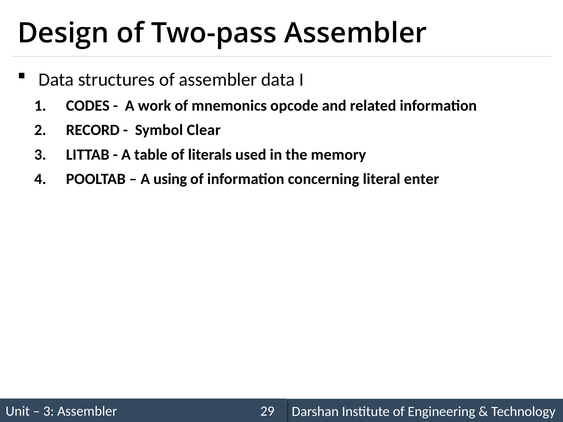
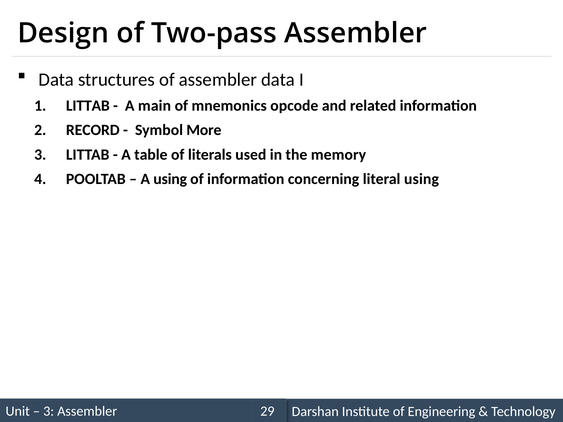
CODES at (88, 106): CODES -> LITTAB
work: work -> main
Clear: Clear -> More
literal enter: enter -> using
